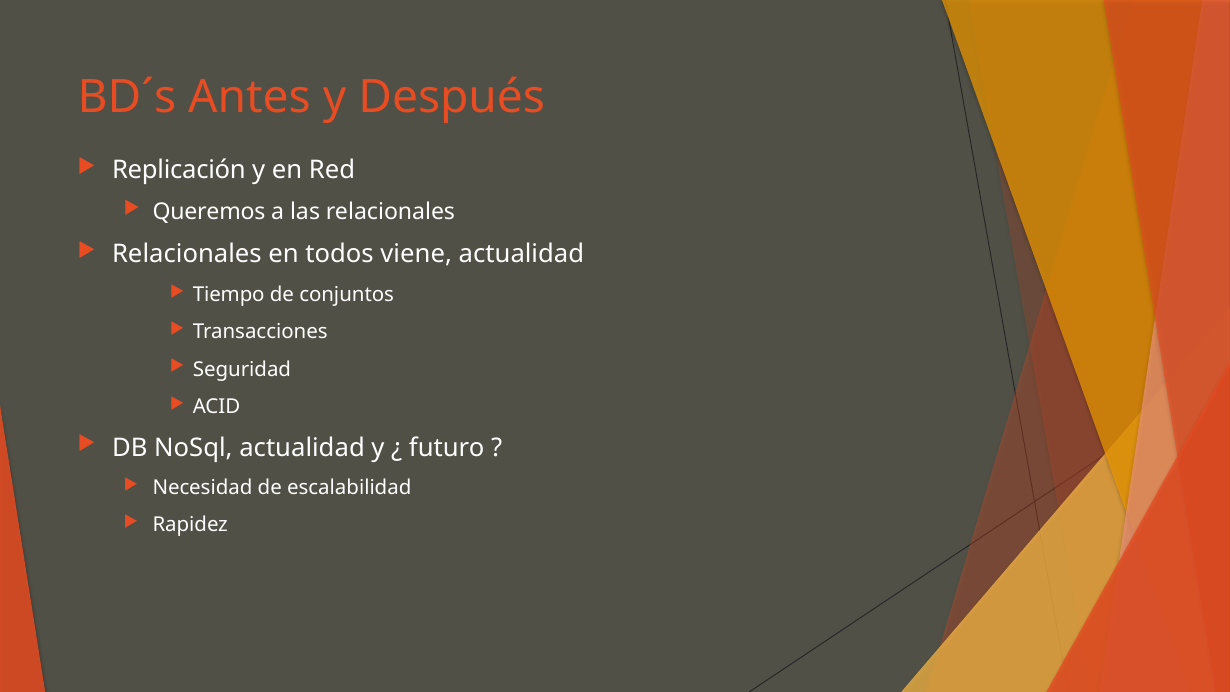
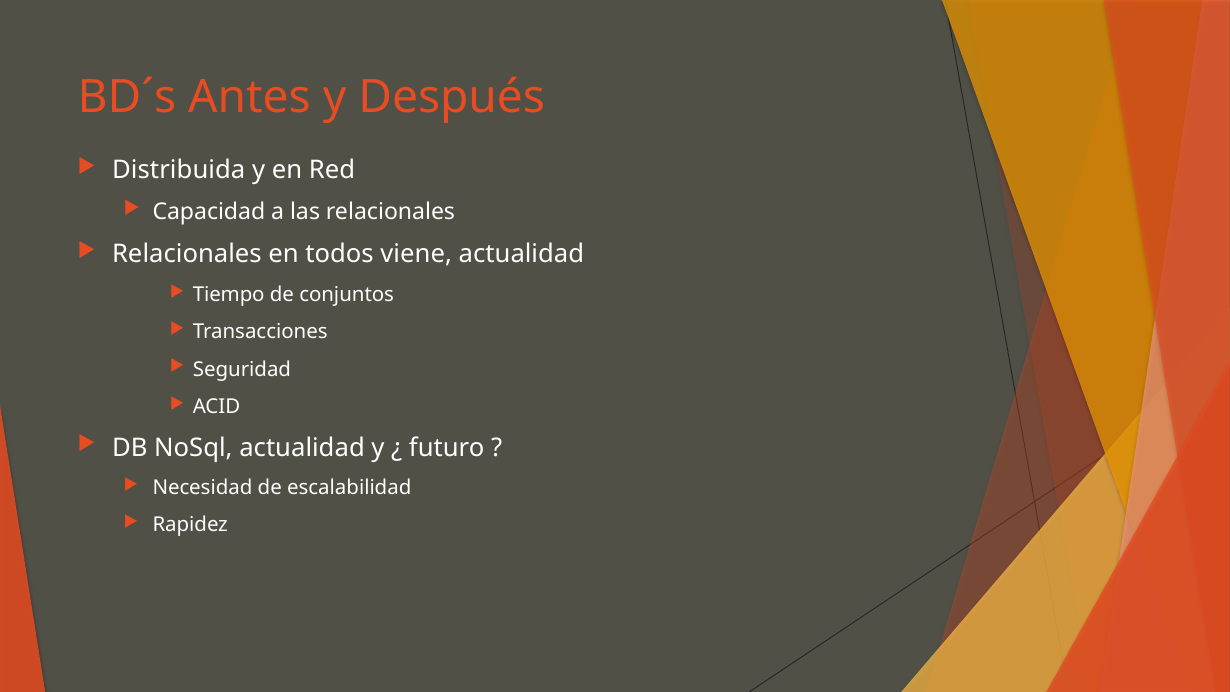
Replicación: Replicación -> Distribuida
Queremos: Queremos -> Capacidad
